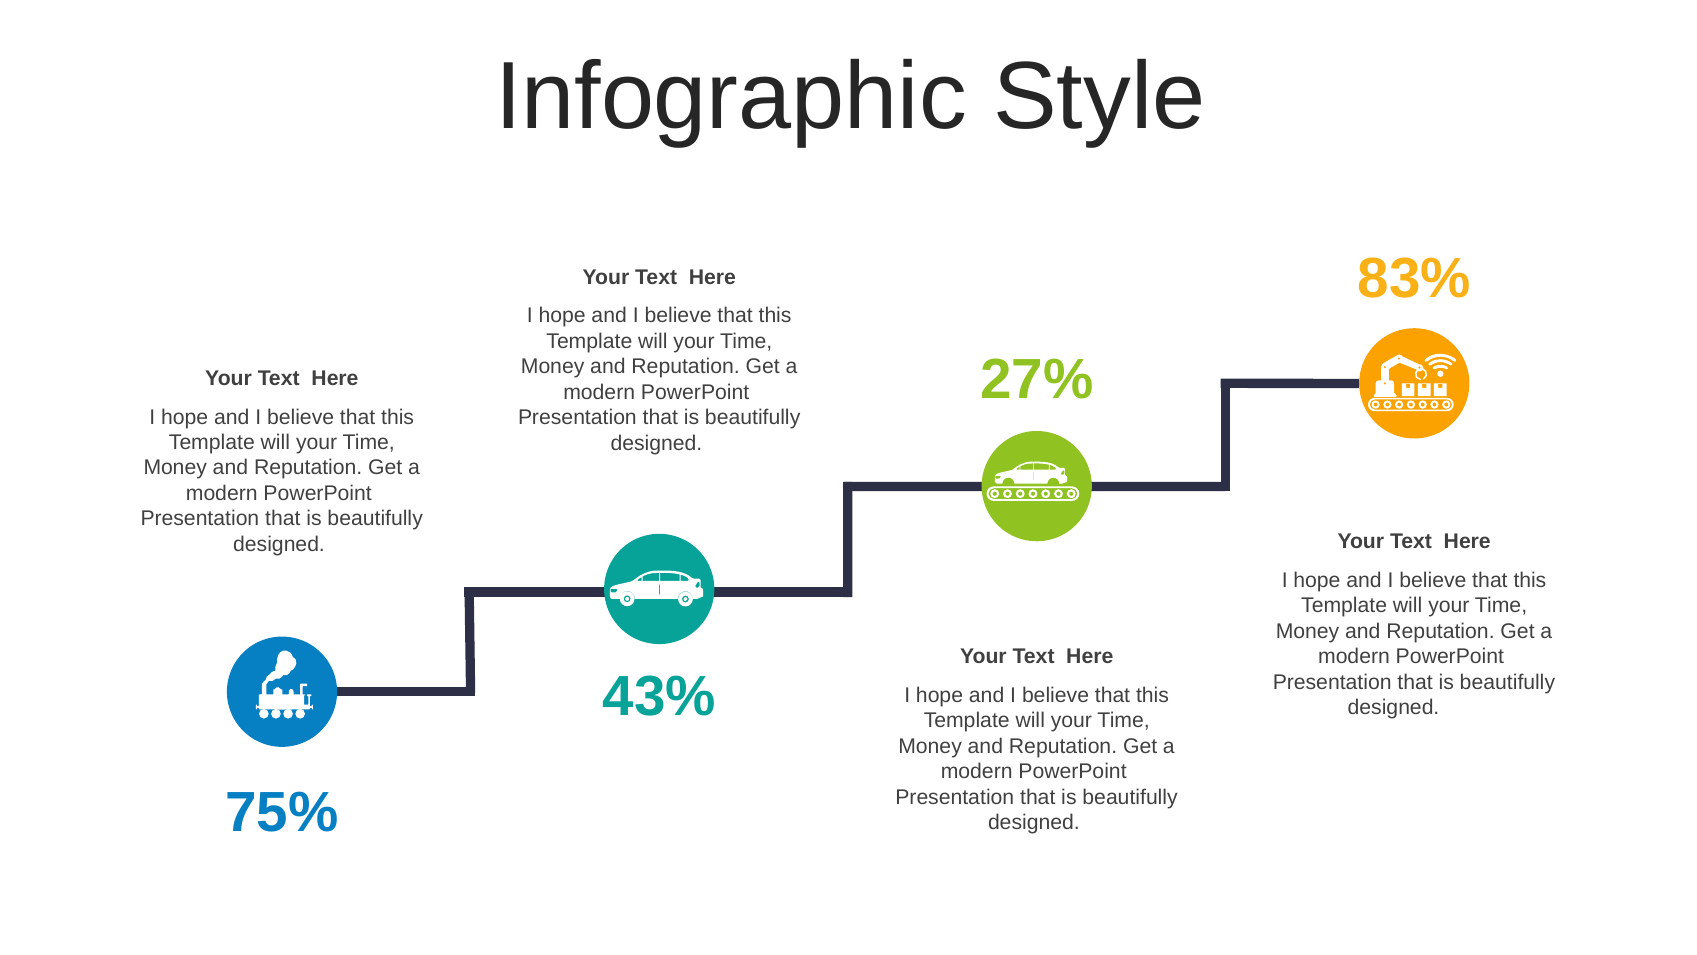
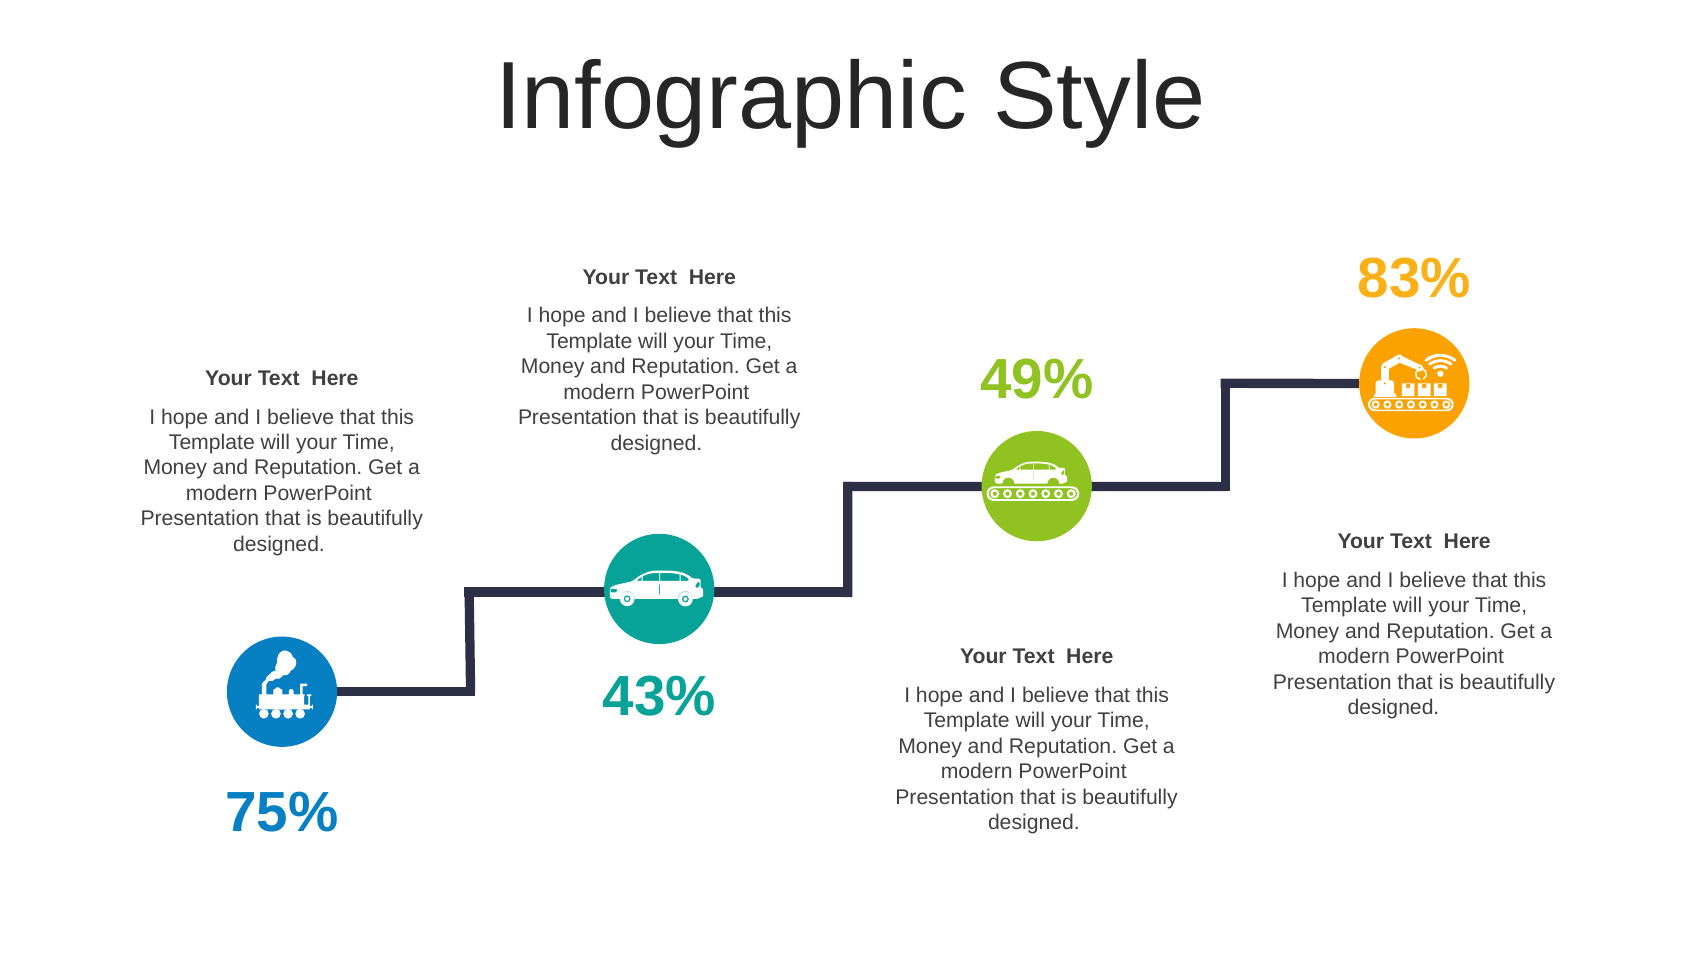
27%: 27% -> 49%
